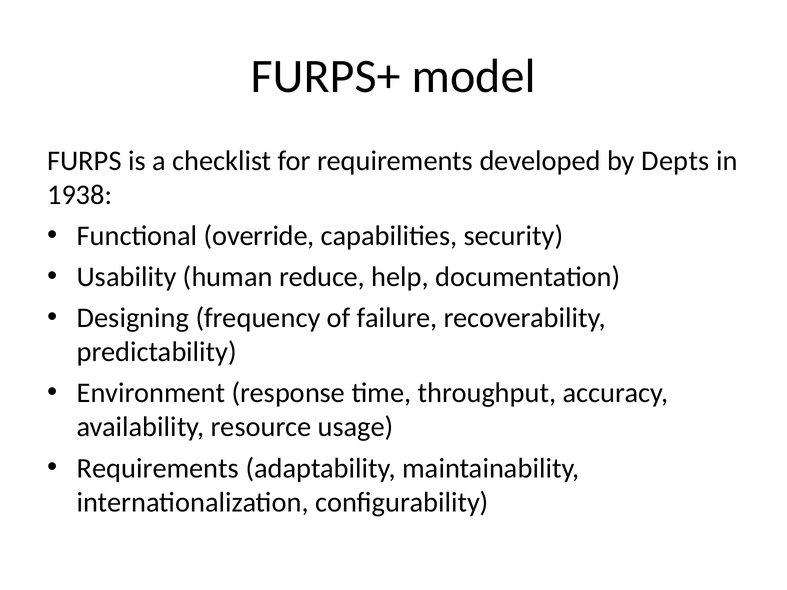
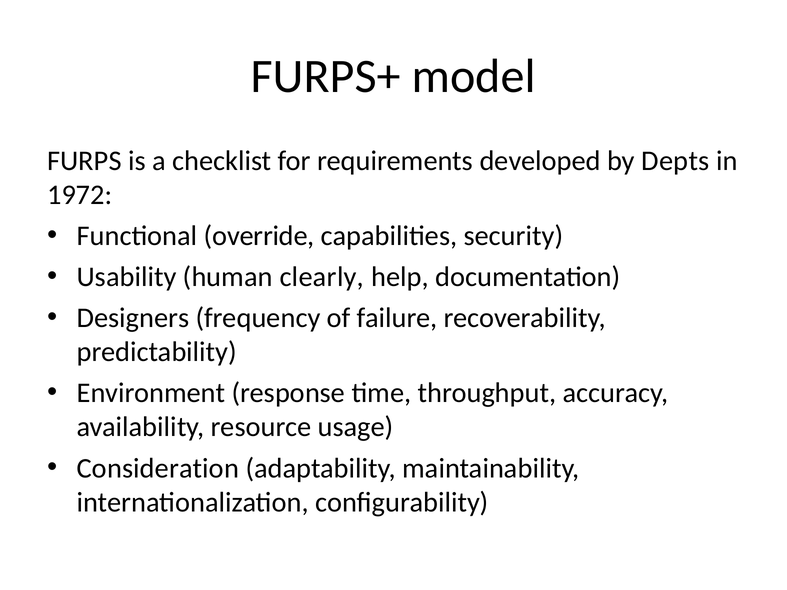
1938: 1938 -> 1972
reduce: reduce -> clearly
Designing: Designing -> Designers
Requirements at (158, 468): Requirements -> Consideration
